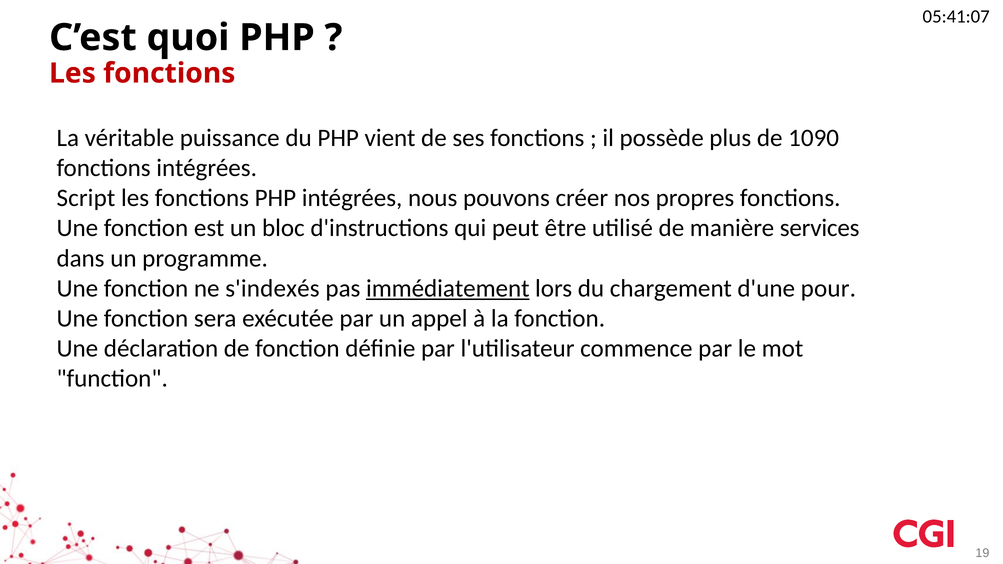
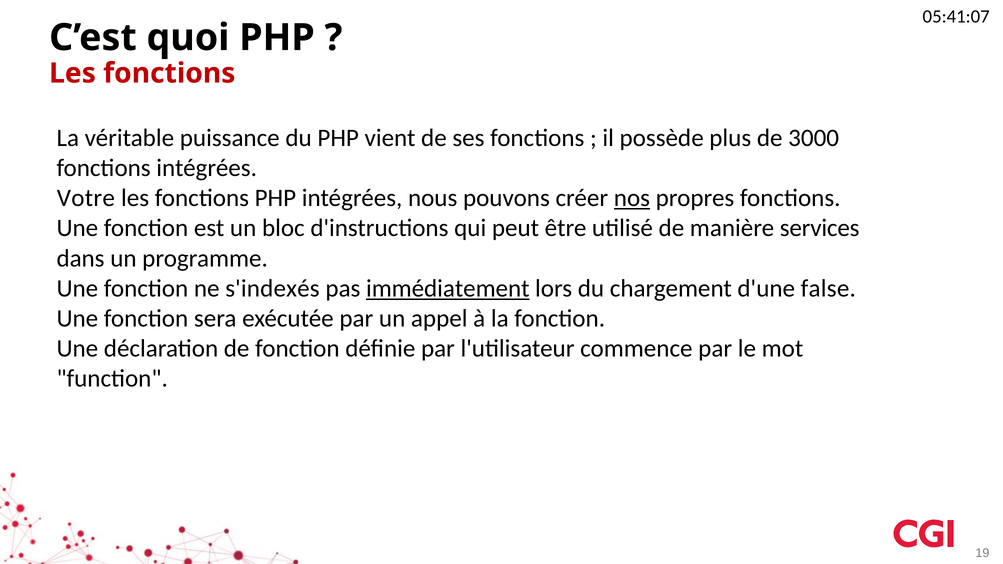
1090: 1090 -> 3000
Script: Script -> Votre
nos underline: none -> present
pour: pour -> false
